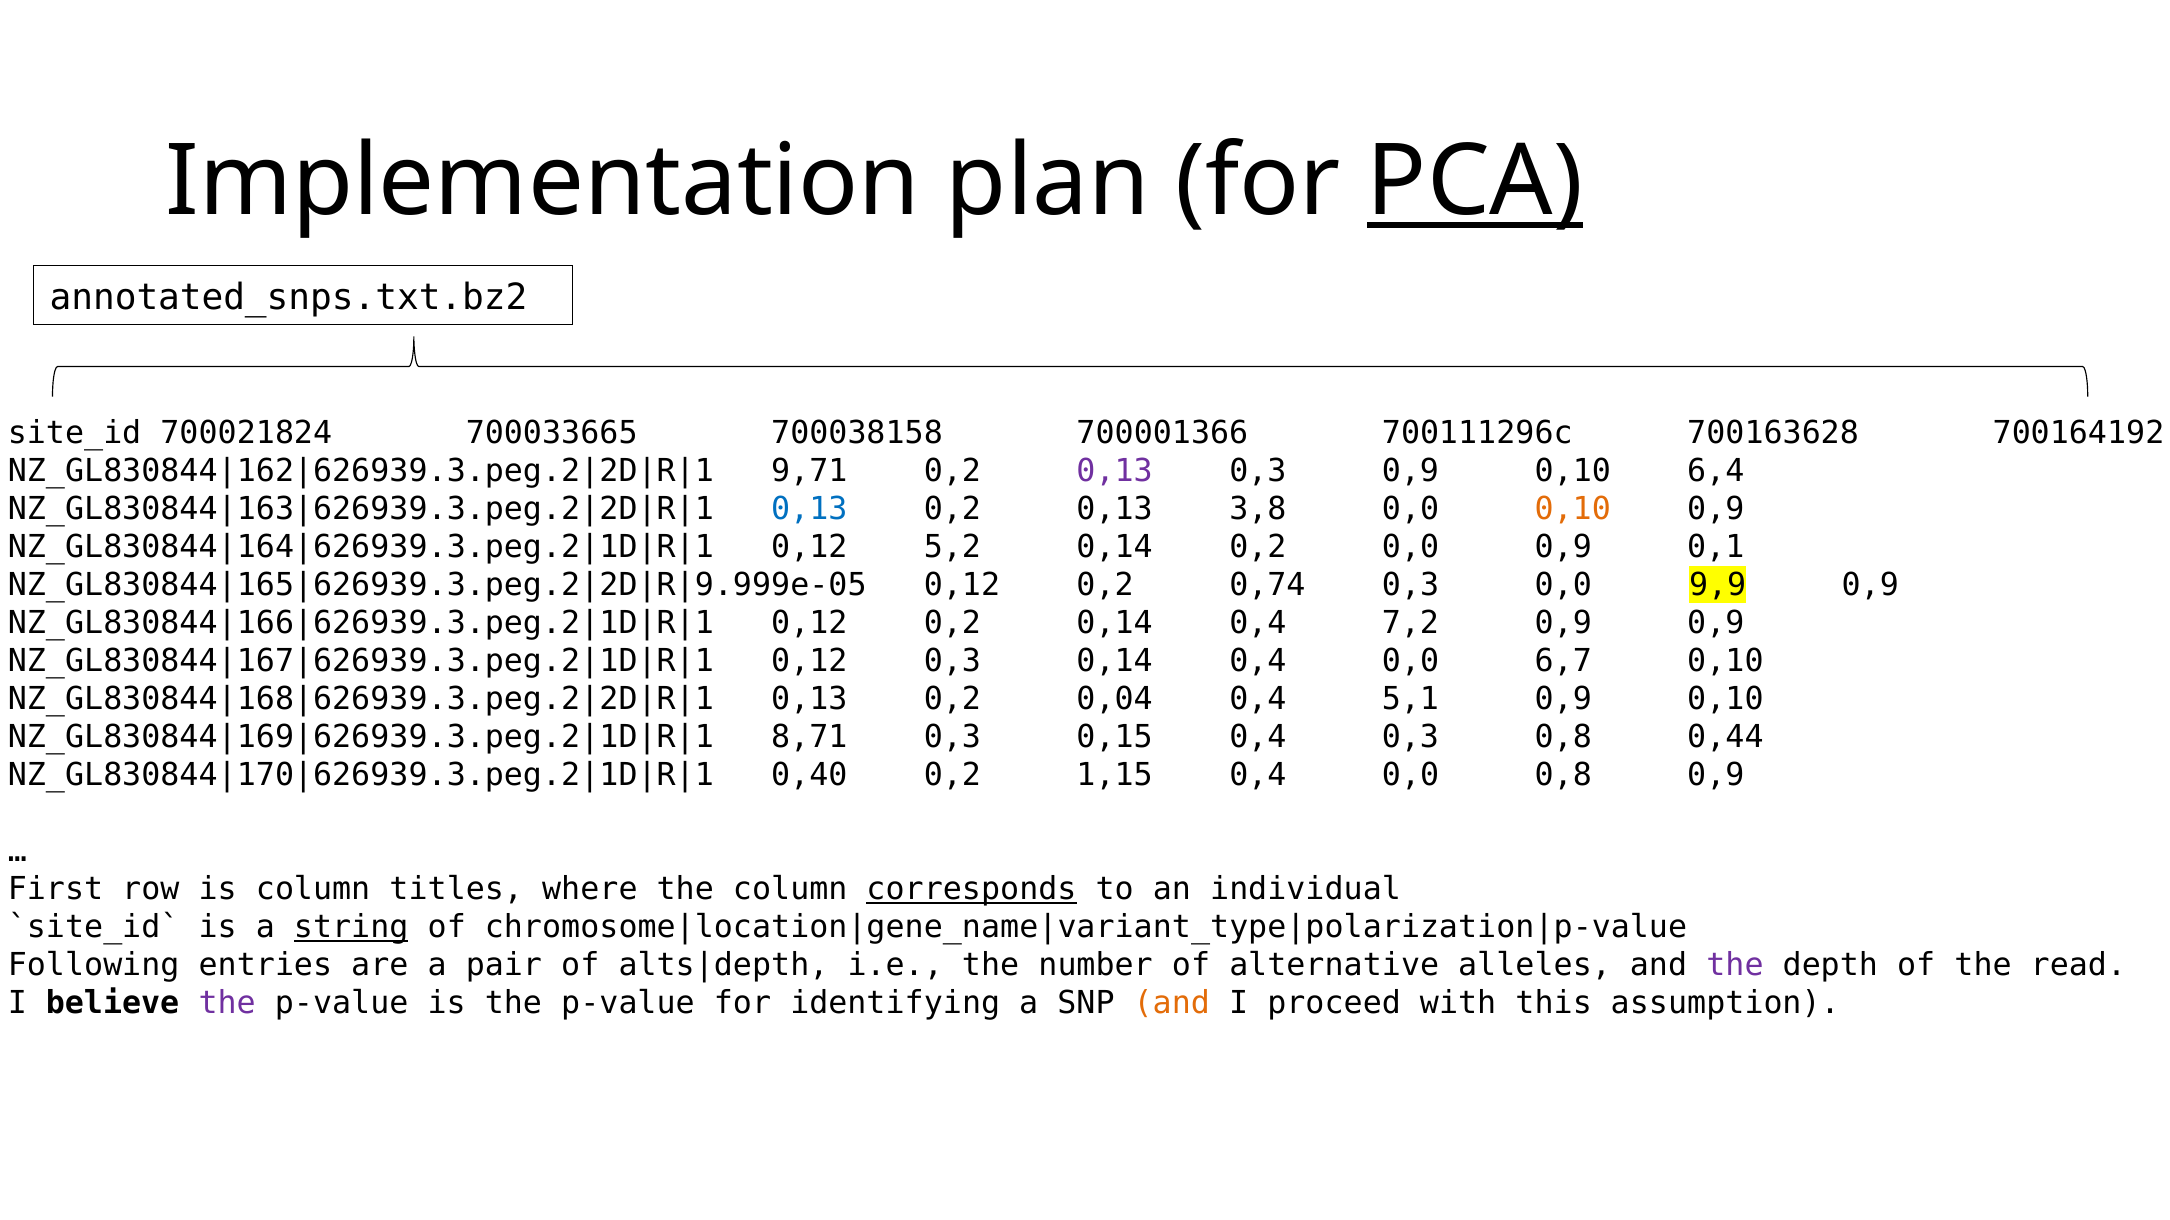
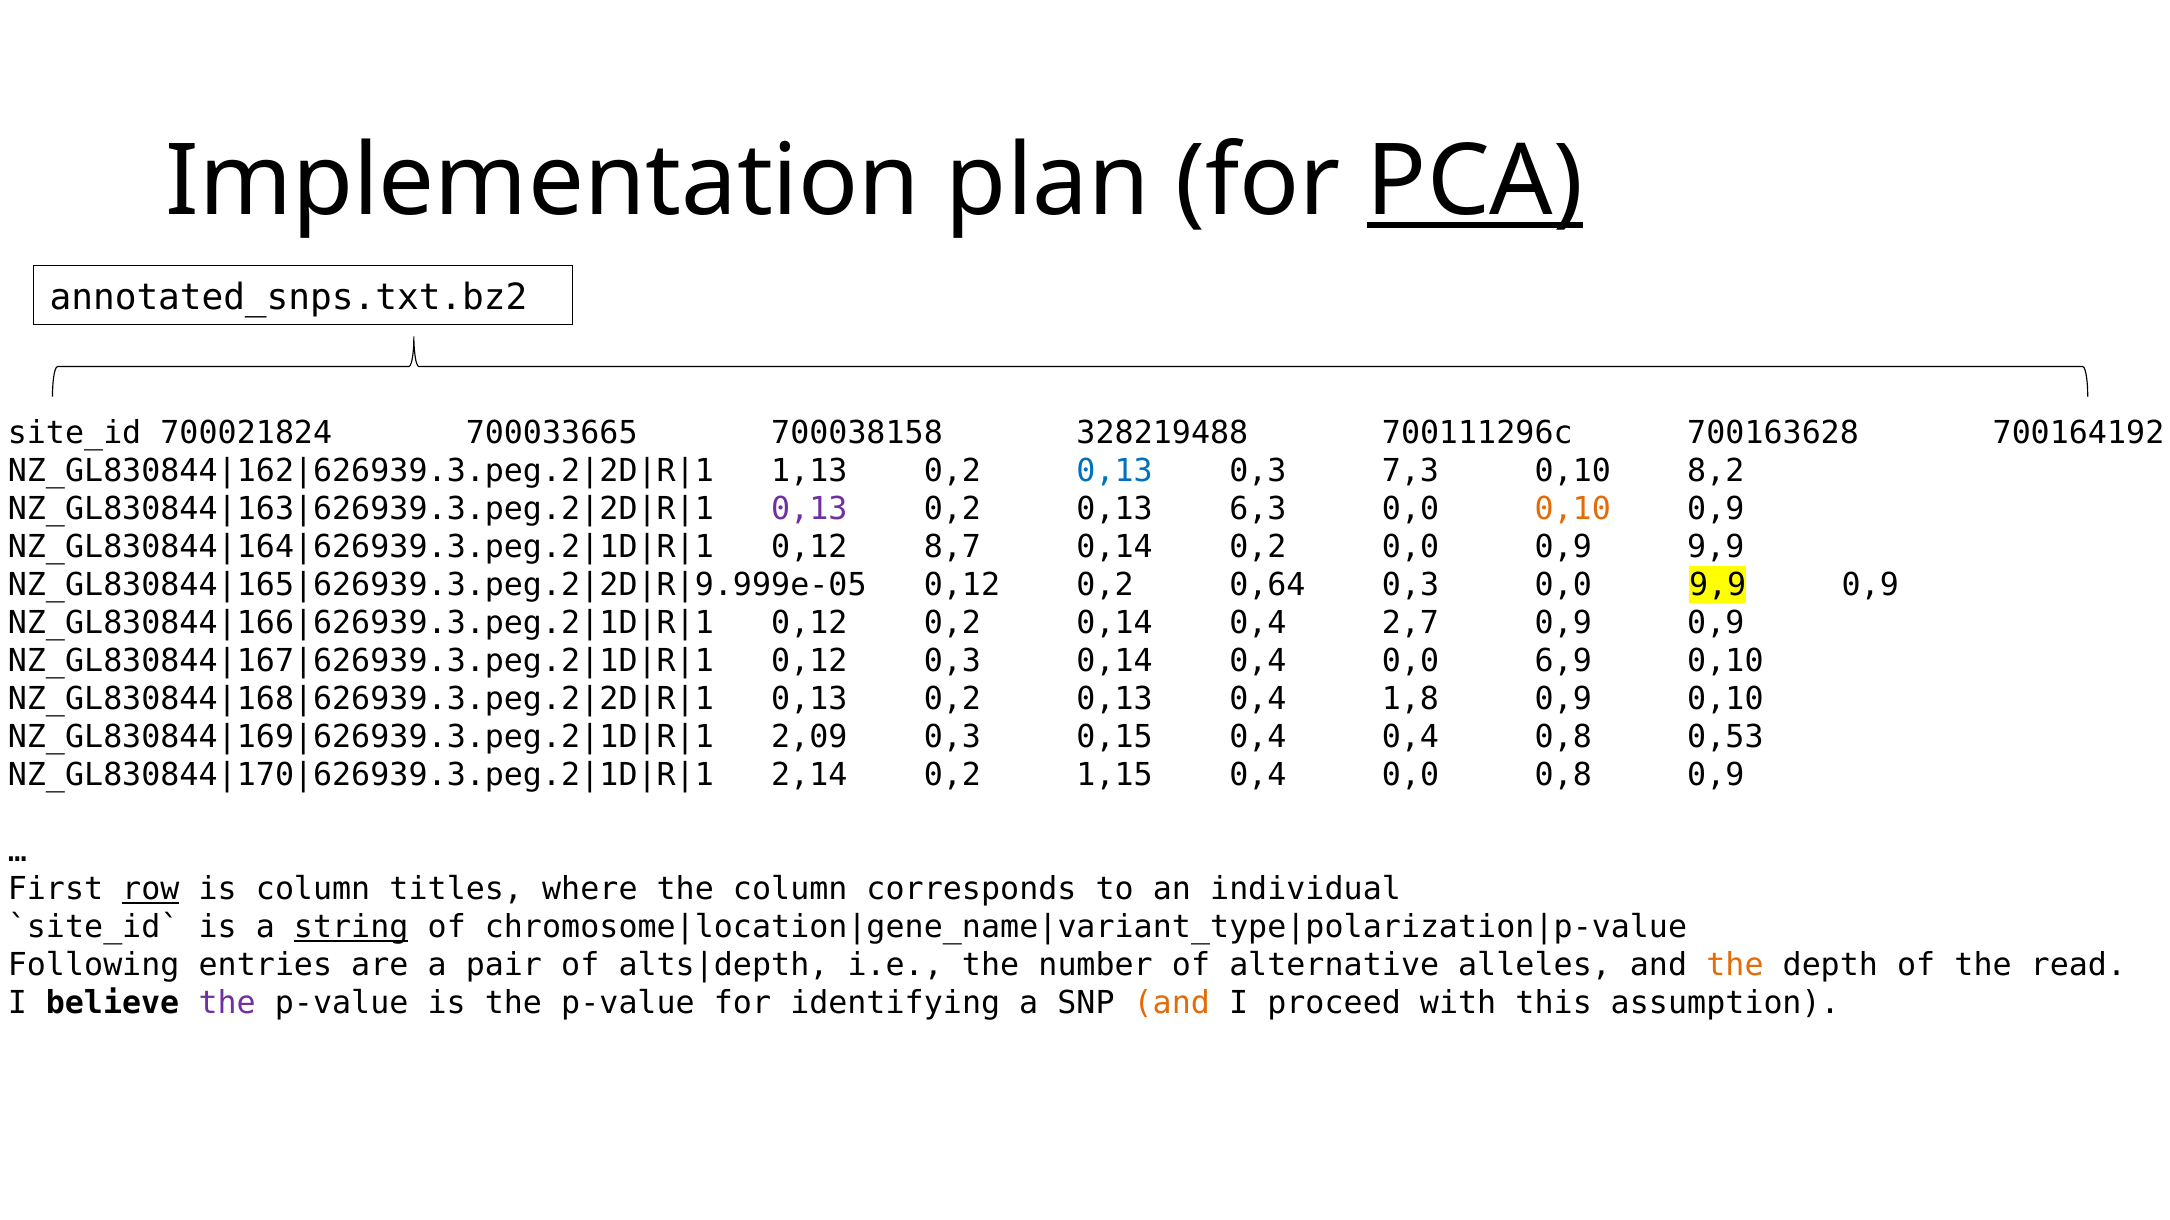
700001366: 700001366 -> 328219488
9,71: 9,71 -> 1,13
0,13 at (1115, 472) colour: purple -> blue
0,3 0,9: 0,9 -> 7,3
6,4: 6,4 -> 8,2
0,13 at (809, 510) colour: blue -> purple
3,8: 3,8 -> 6,3
5,2: 5,2 -> 8,7
0,9 0,1: 0,1 -> 9,9
0,74: 0,74 -> 0,64
7,2: 7,2 -> 2,7
6,7: 6,7 -> 6,9
0,04 at (1115, 700): 0,04 -> 0,13
5,1: 5,1 -> 1,8
8,71: 8,71 -> 2,09
0,4 0,3: 0,3 -> 0,4
0,44: 0,44 -> 0,53
0,40: 0,40 -> 2,14
row underline: none -> present
corresponds underline: present -> none
the at (1735, 966) colour: purple -> orange
